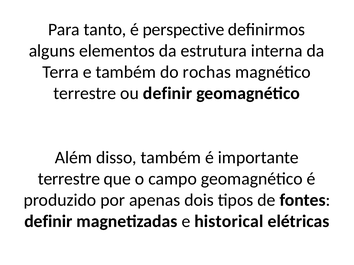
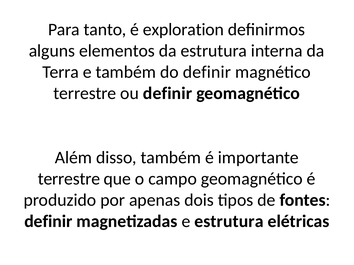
perspective: perspective -> exploration
do rochas: rochas -> definir
e historical: historical -> estrutura
